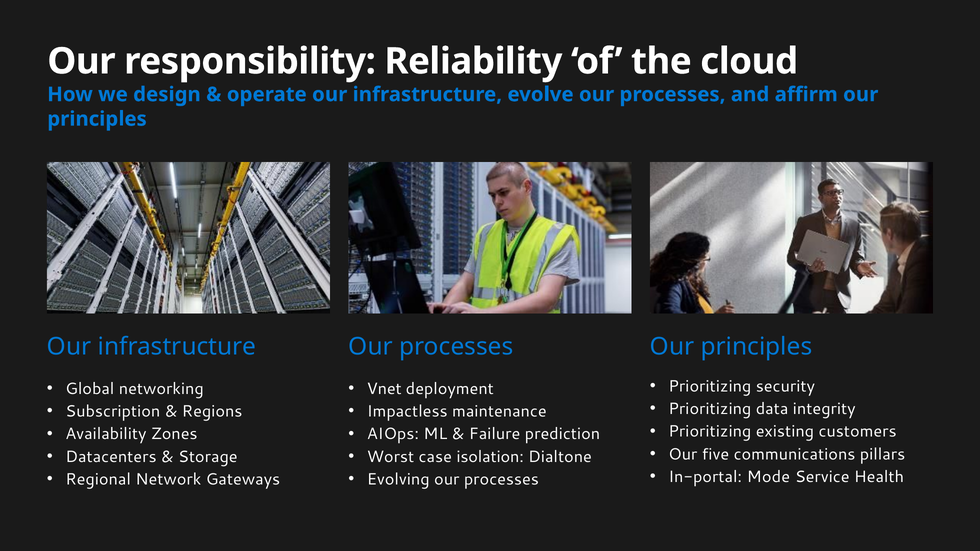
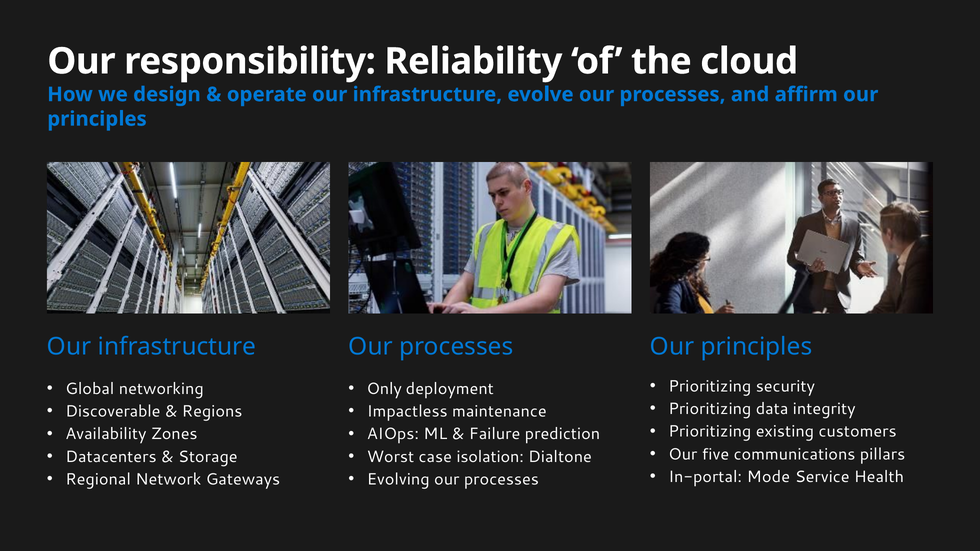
Vnet: Vnet -> Only
Subscription: Subscription -> Discoverable
